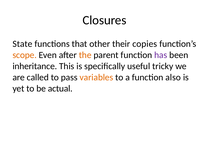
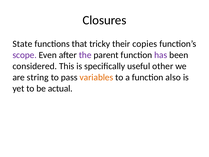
other: other -> tricky
scope colour: orange -> purple
the colour: orange -> purple
inheritance: inheritance -> considered
tricky: tricky -> other
called: called -> string
